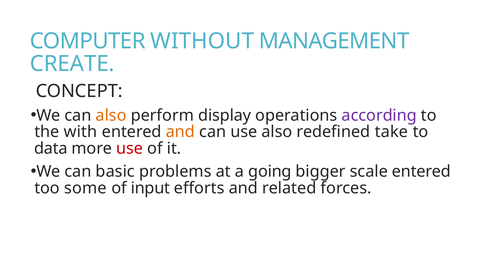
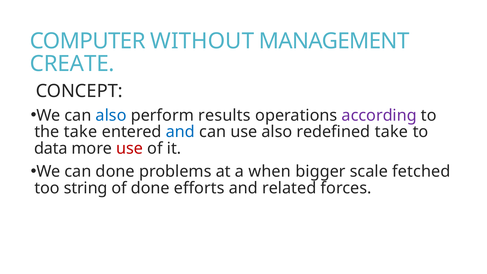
also at (111, 115) colour: orange -> blue
display: display -> results
the with: with -> take
and at (180, 132) colour: orange -> blue
can basic: basic -> done
going: going -> when
scale entered: entered -> fetched
some: some -> string
of input: input -> done
